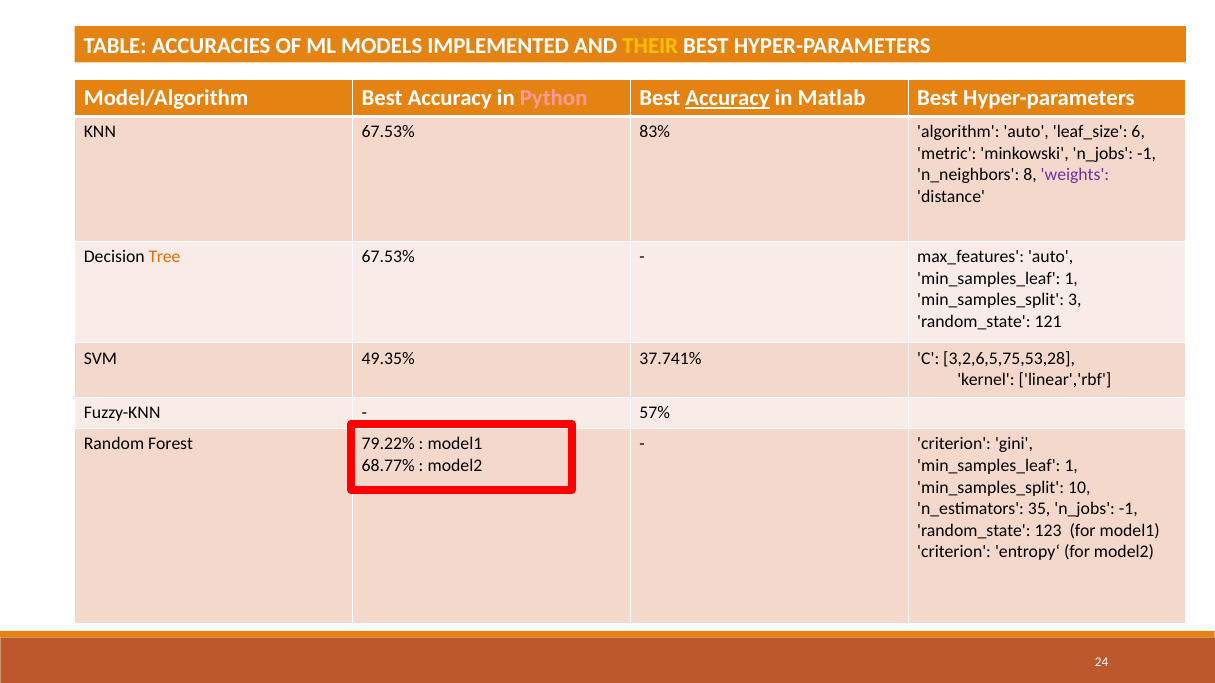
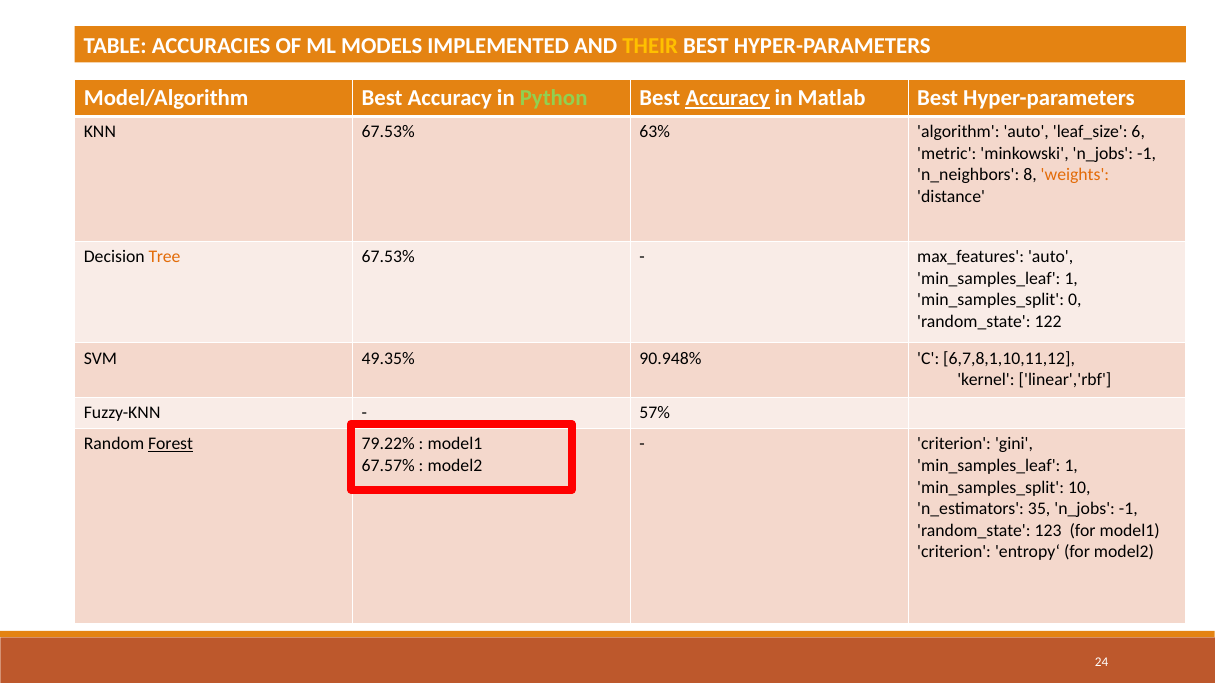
Python colour: pink -> light green
83%: 83% -> 63%
weights colour: purple -> orange
3: 3 -> 0
121: 121 -> 122
37.741%: 37.741% -> 90.948%
3,2,6,5,75,53,28: 3,2,6,5,75,53,28 -> 6,7,8,1,10,11,12
Forest underline: none -> present
68.77%: 68.77% -> 67.57%
